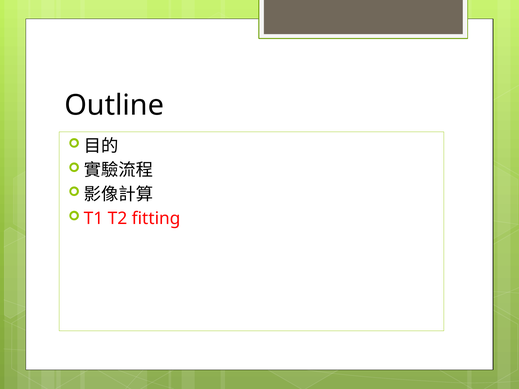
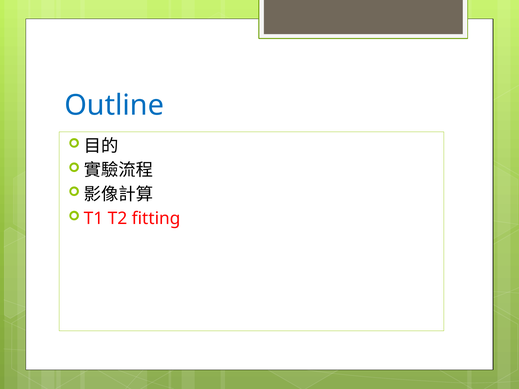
Outline colour: black -> blue
